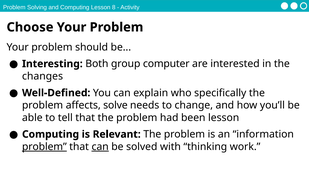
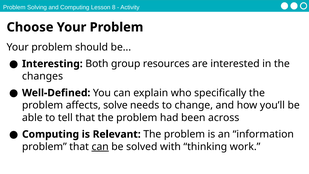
computer: computer -> resources
been lesson: lesson -> across
problem at (44, 147) underline: present -> none
